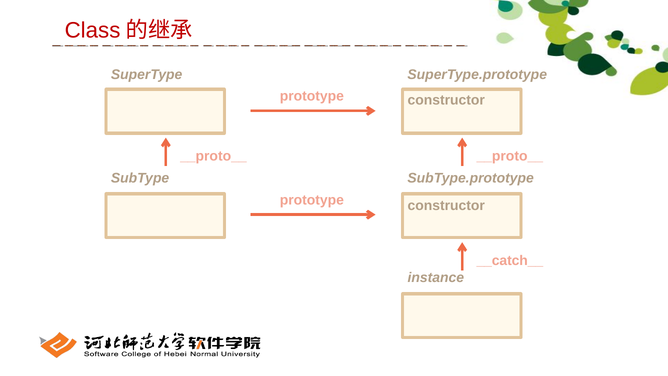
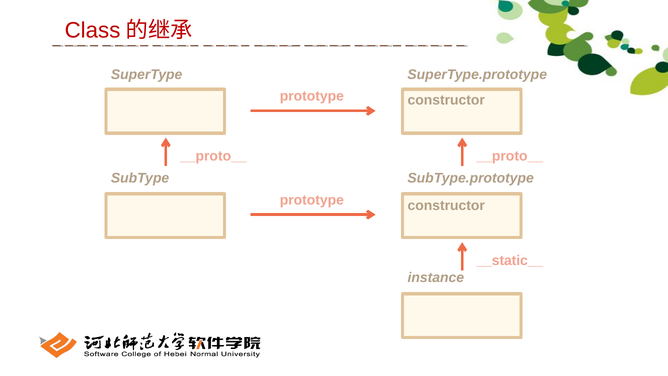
__catch__: __catch__ -> __static__
